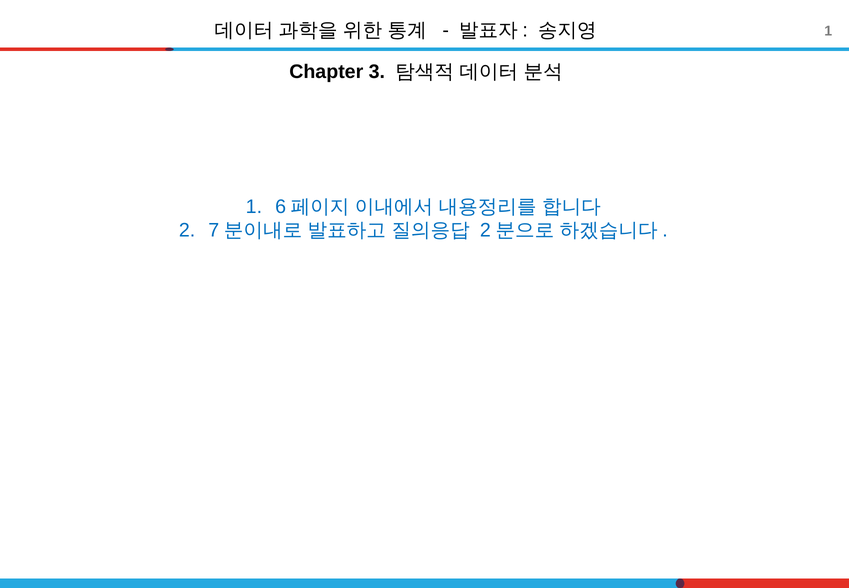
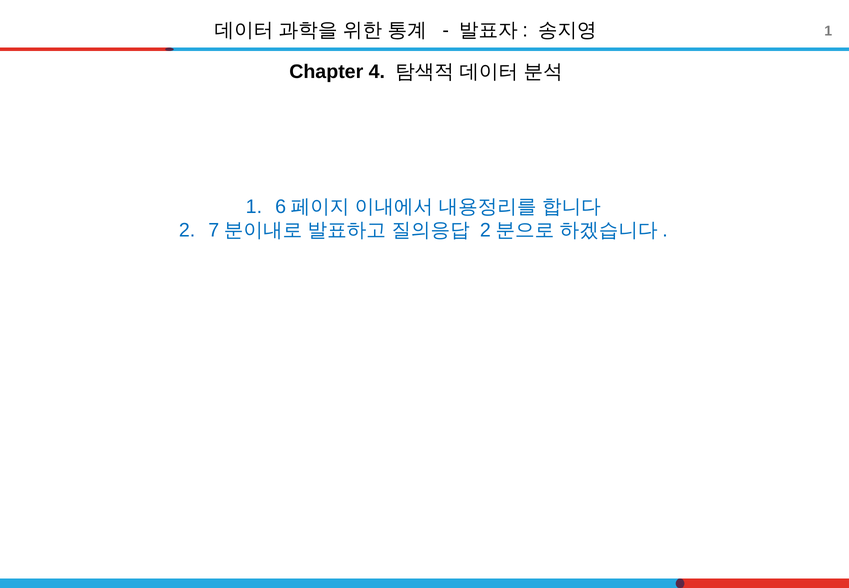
3: 3 -> 4
